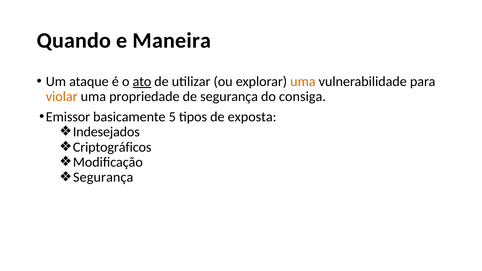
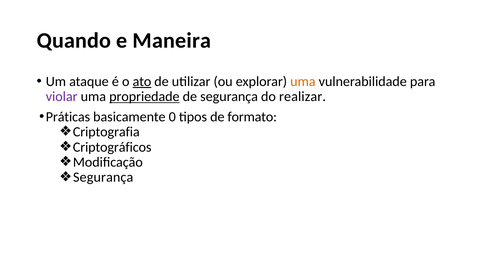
violar colour: orange -> purple
propriedade underline: none -> present
consiga: consiga -> realizar
Emissor: Emissor -> Práticas
5: 5 -> 0
exposta: exposta -> formato
Indesejados: Indesejados -> Criptografia
